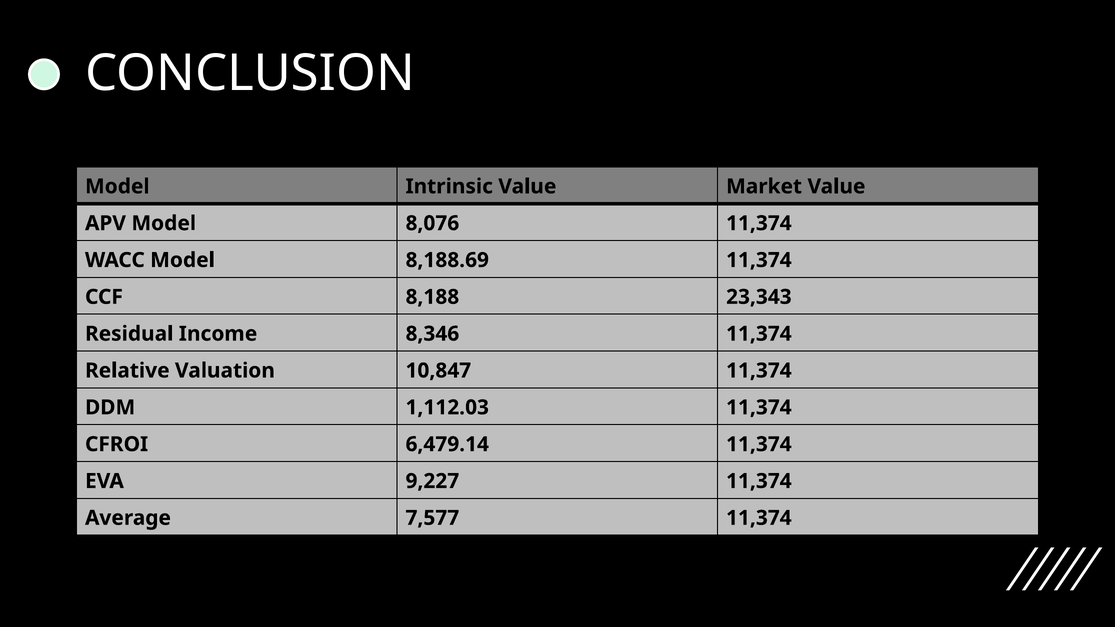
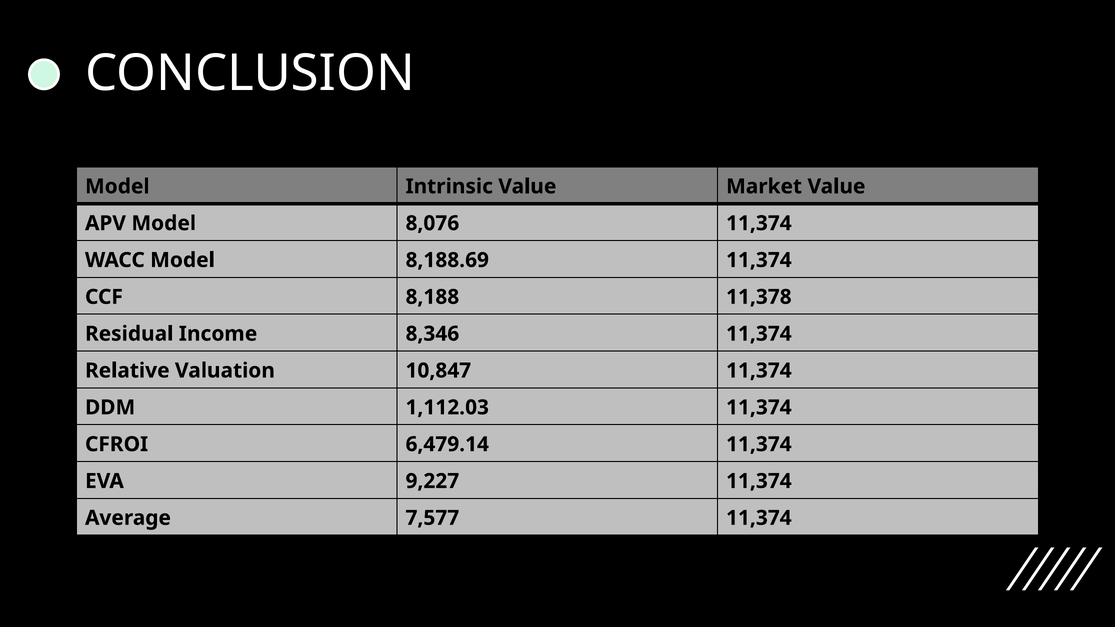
23,343: 23,343 -> 11,378
